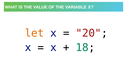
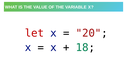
let colour: orange -> red
